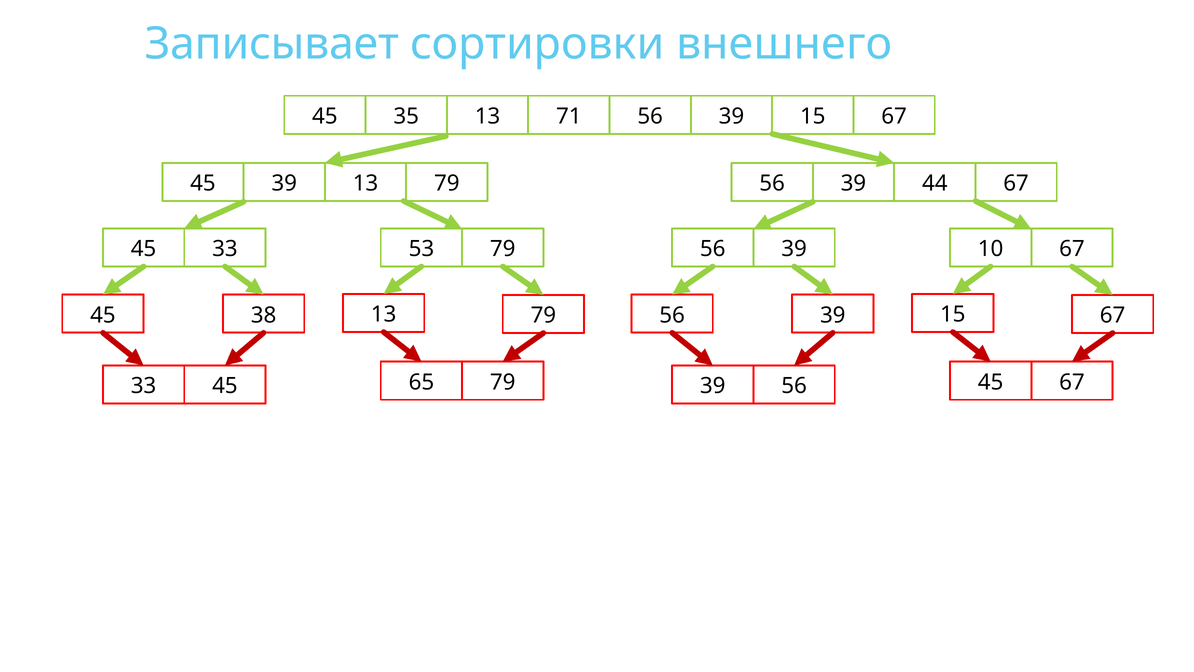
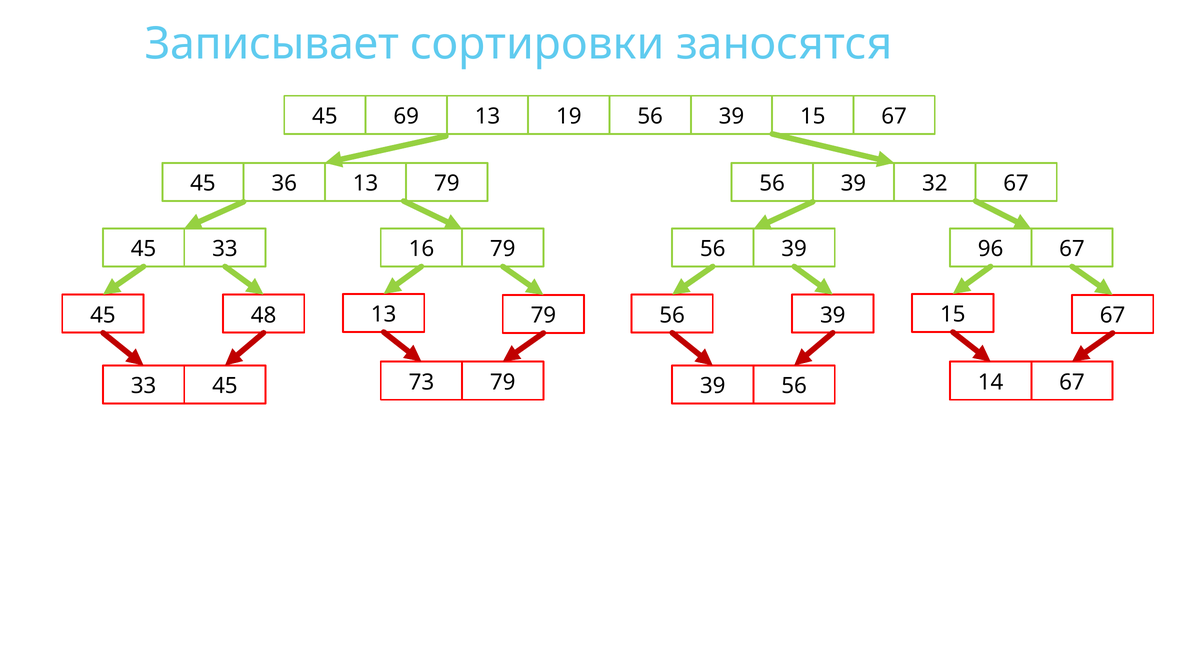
внешнего: внешнего -> заносятся
35: 35 -> 69
71: 71 -> 19
45 39: 39 -> 36
44: 44 -> 32
53: 53 -> 16
10: 10 -> 96
38: 38 -> 48
65: 65 -> 73
56 45: 45 -> 14
